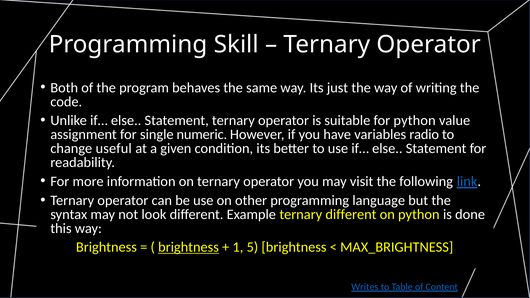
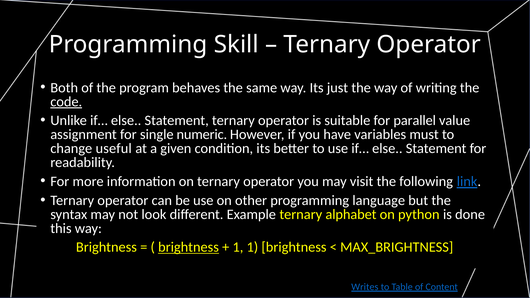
code underline: none -> present
for python: python -> parallel
radio: radio -> must
ternary different: different -> alphabet
1 5: 5 -> 1
